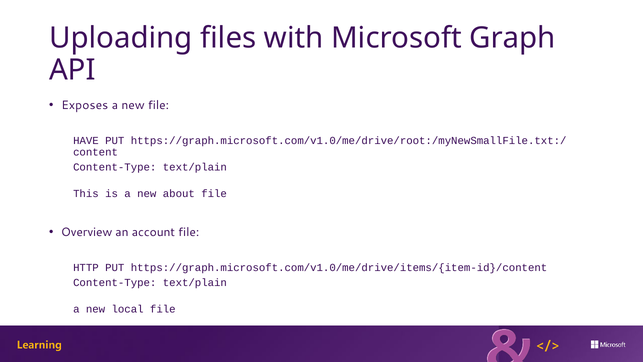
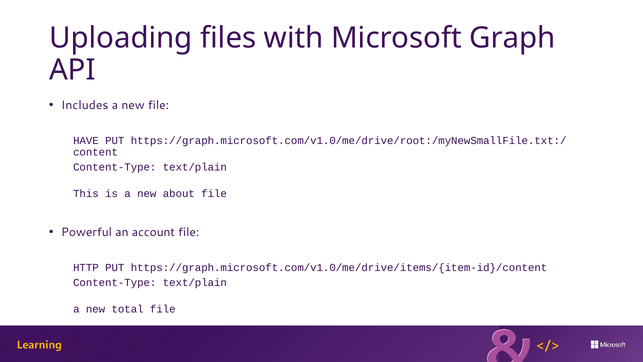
Exposes: Exposes -> Includes
Overview: Overview -> Powerful
local: local -> total
